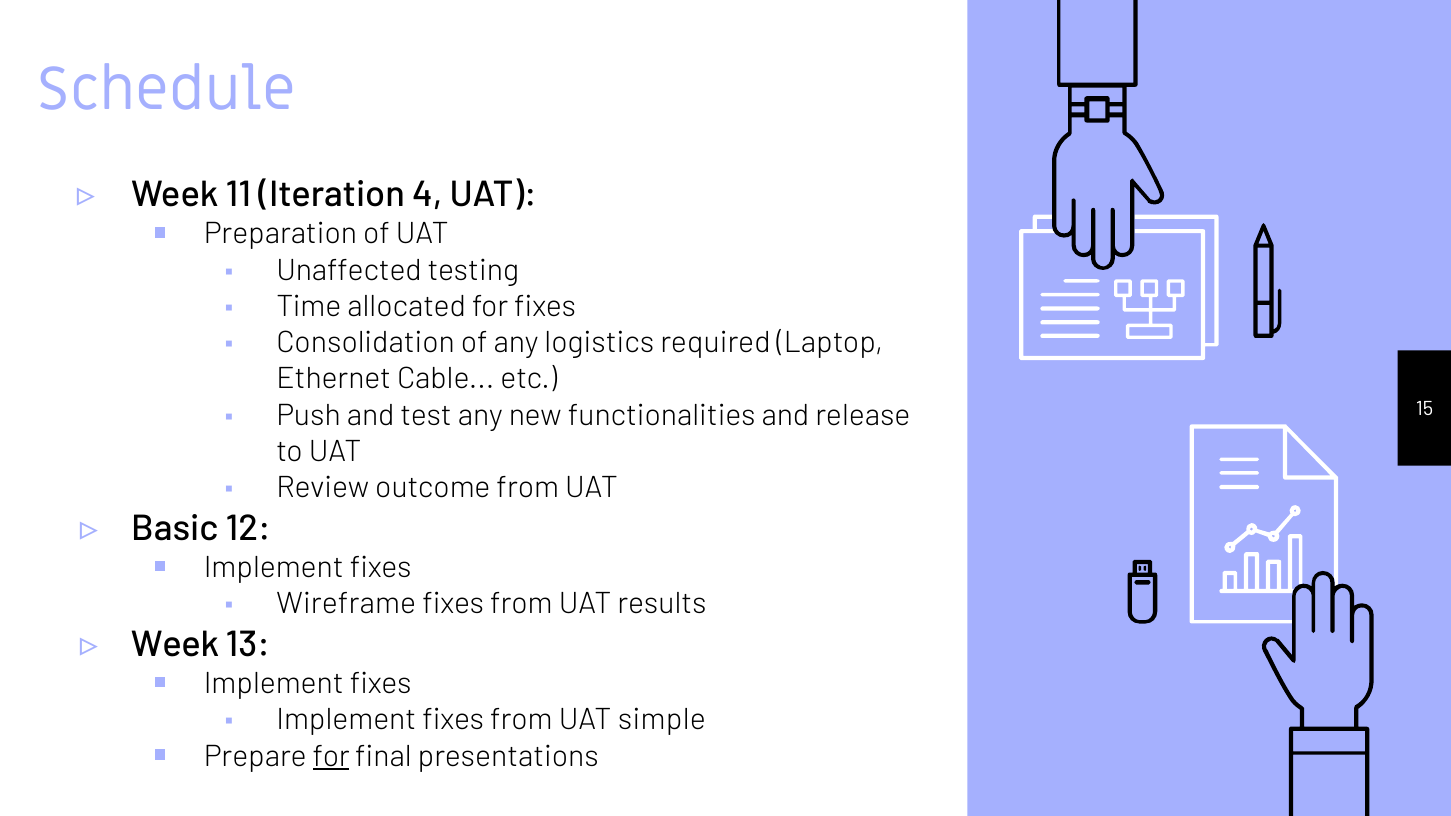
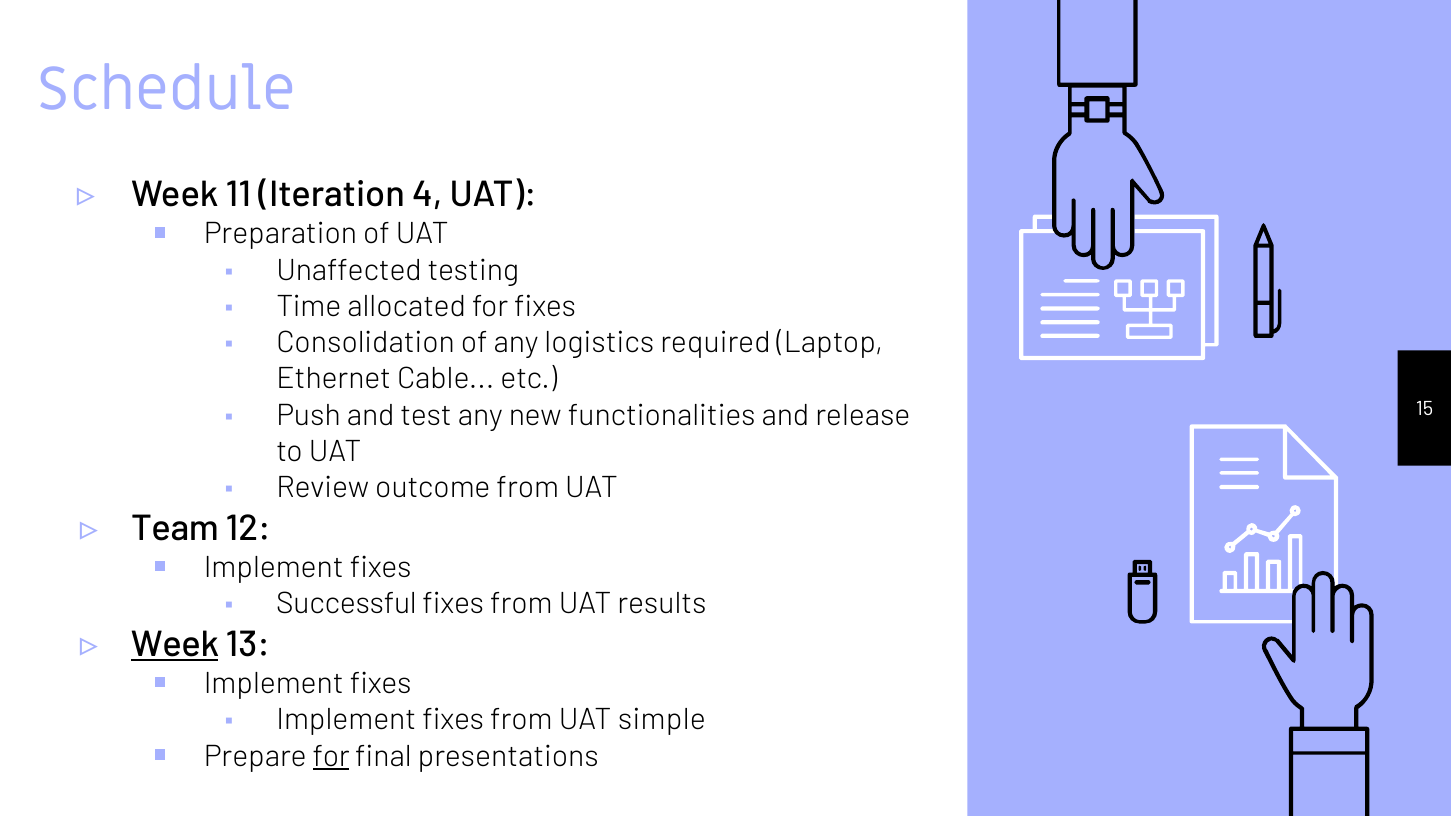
Basic: Basic -> Team
Wireframe: Wireframe -> Successful
Week at (175, 644) underline: none -> present
